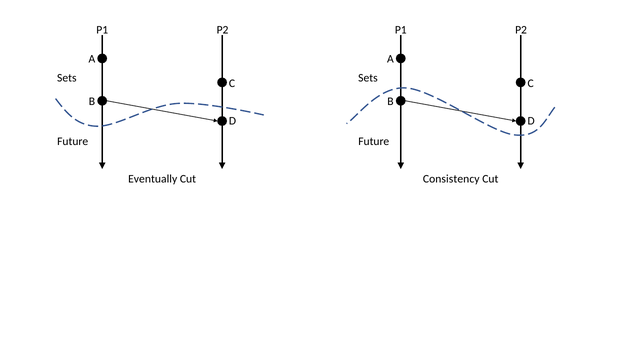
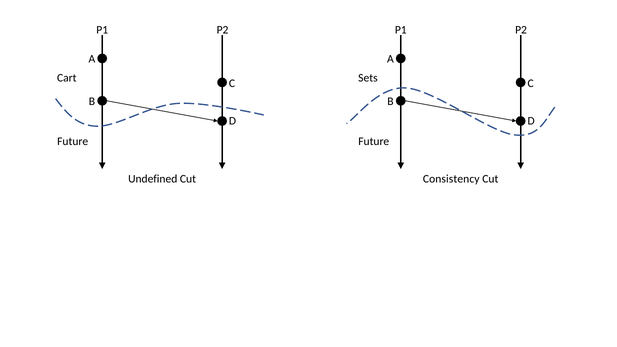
Sets at (67, 78): Sets -> Cart
Eventually: Eventually -> Undefined
